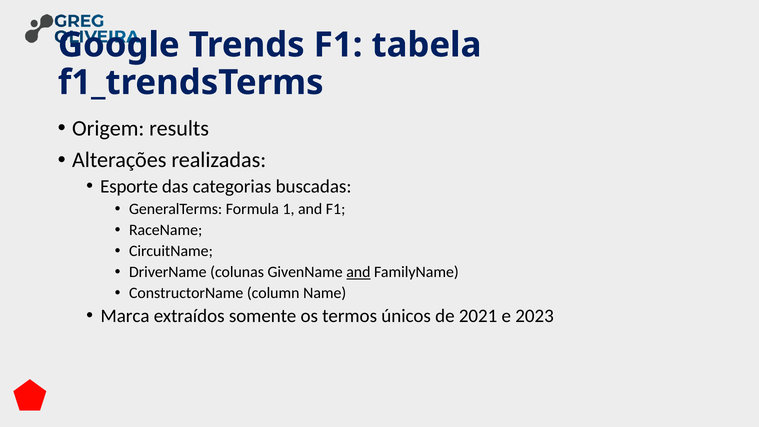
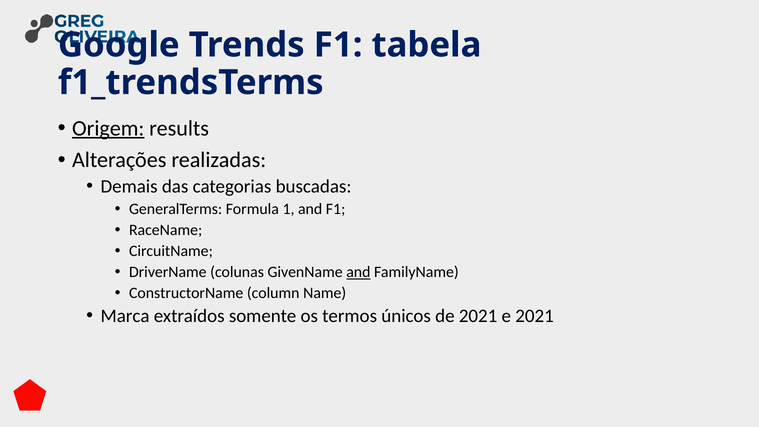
Origem underline: none -> present
Esporte: Esporte -> Demais
e 2023: 2023 -> 2021
